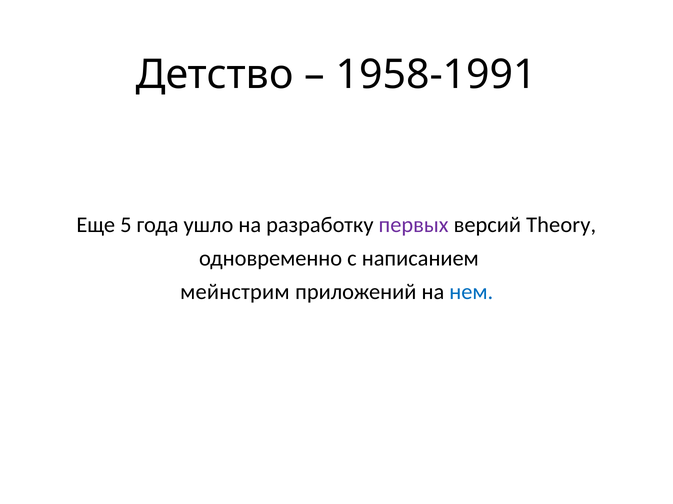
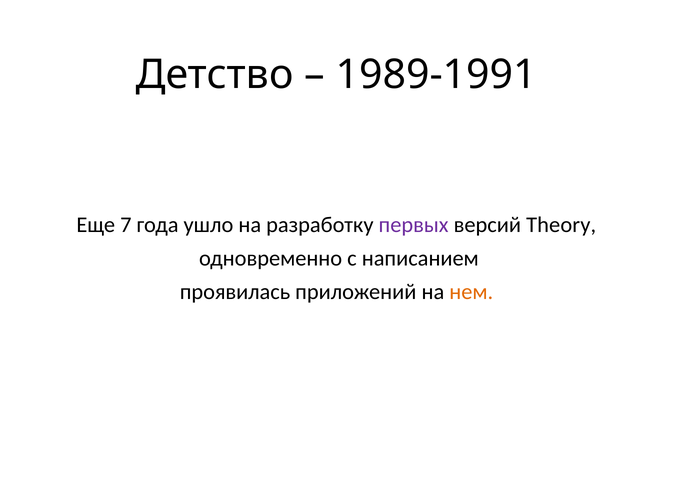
1958-1991: 1958-1991 -> 1989-1991
5: 5 -> 7
мейнстрим: мейнстрим -> проявилась
нем colour: blue -> orange
